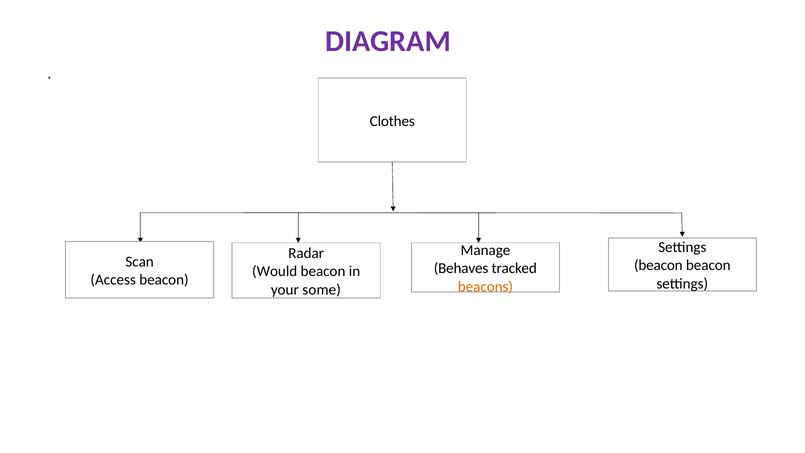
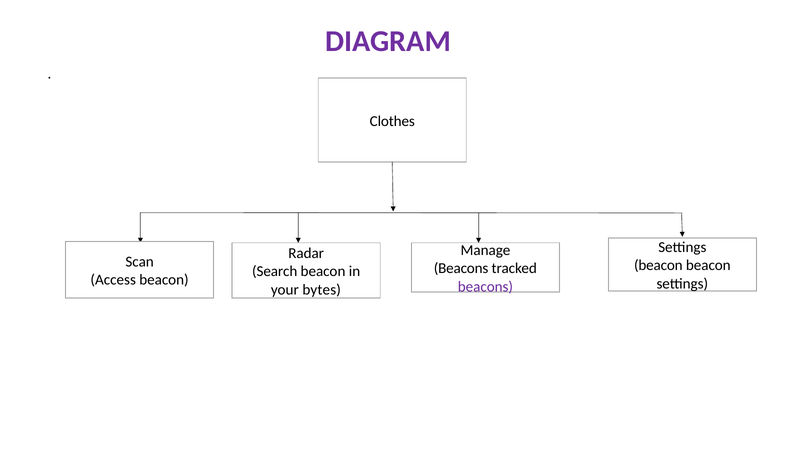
Behaves at (461, 268): Behaves -> Beacons
Would: Would -> Search
beacons at (485, 286) colour: orange -> purple
some: some -> bytes
